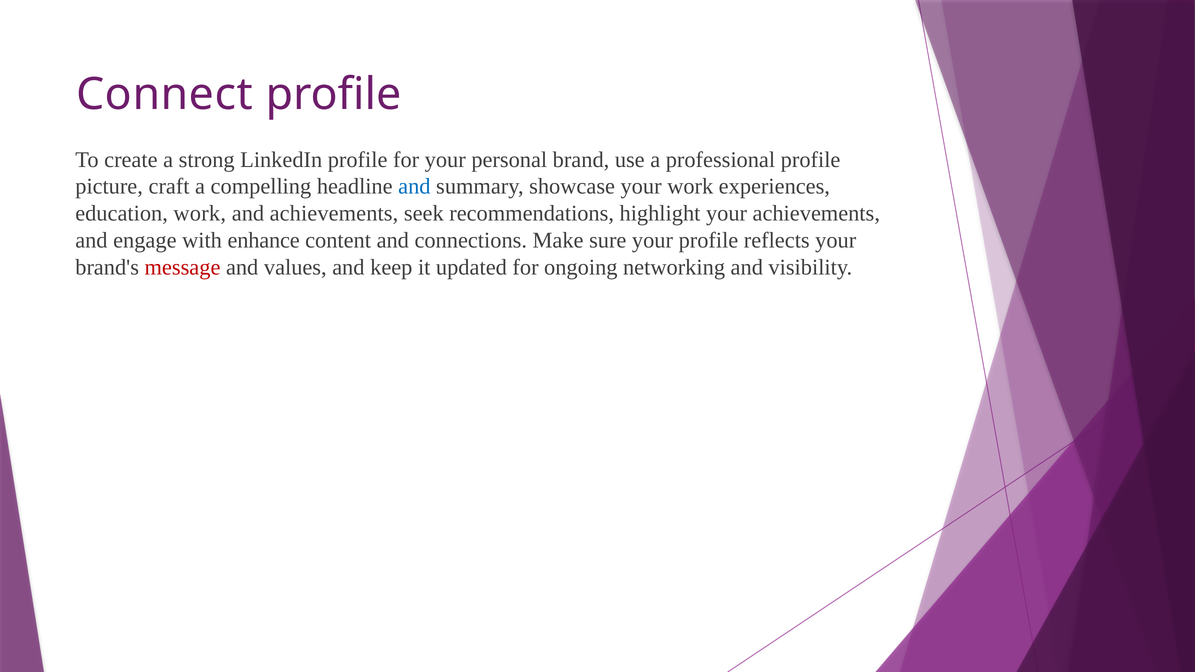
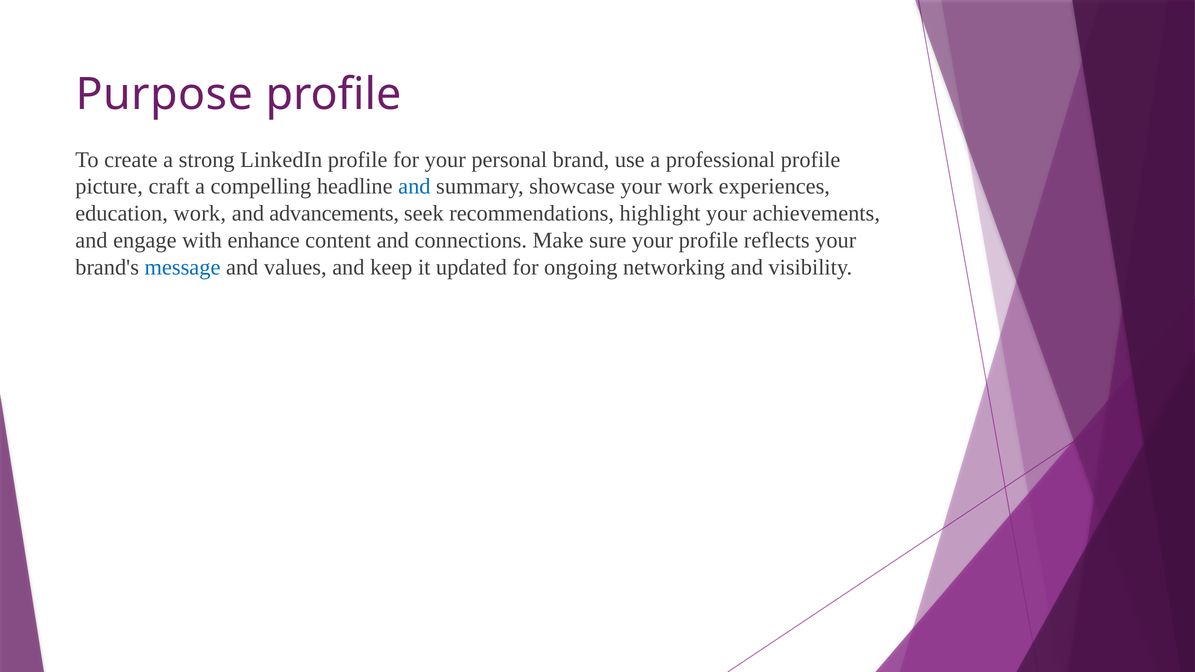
Connect: Connect -> Purpose
and achievements: achievements -> advancements
message colour: red -> blue
